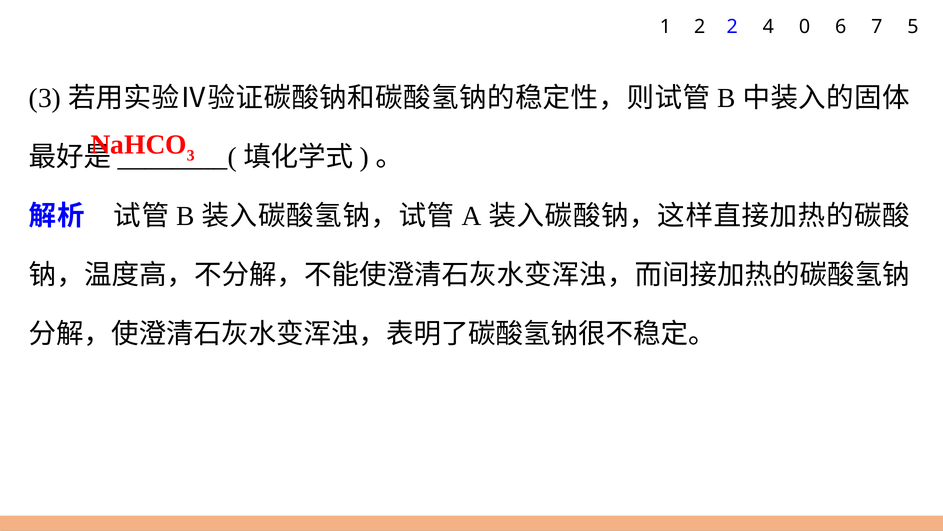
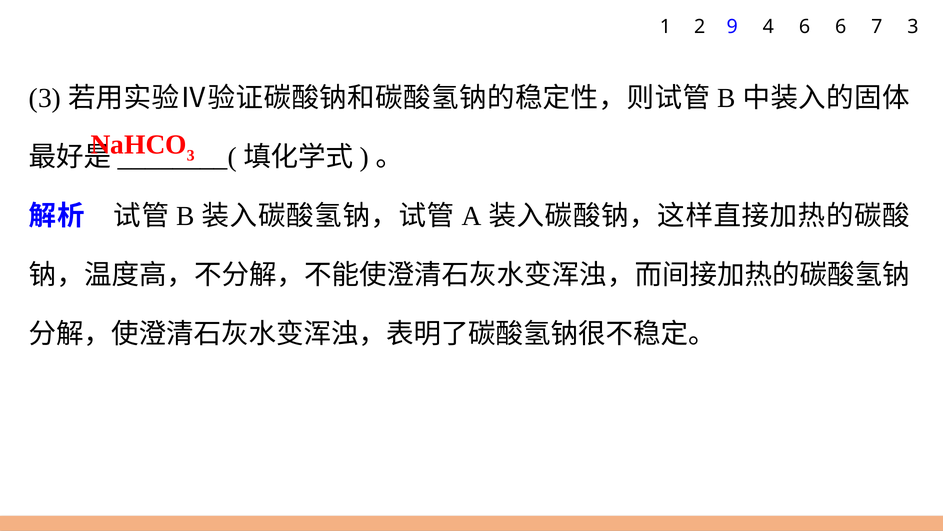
2 2: 2 -> 9
4 0: 0 -> 6
7 5: 5 -> 3
